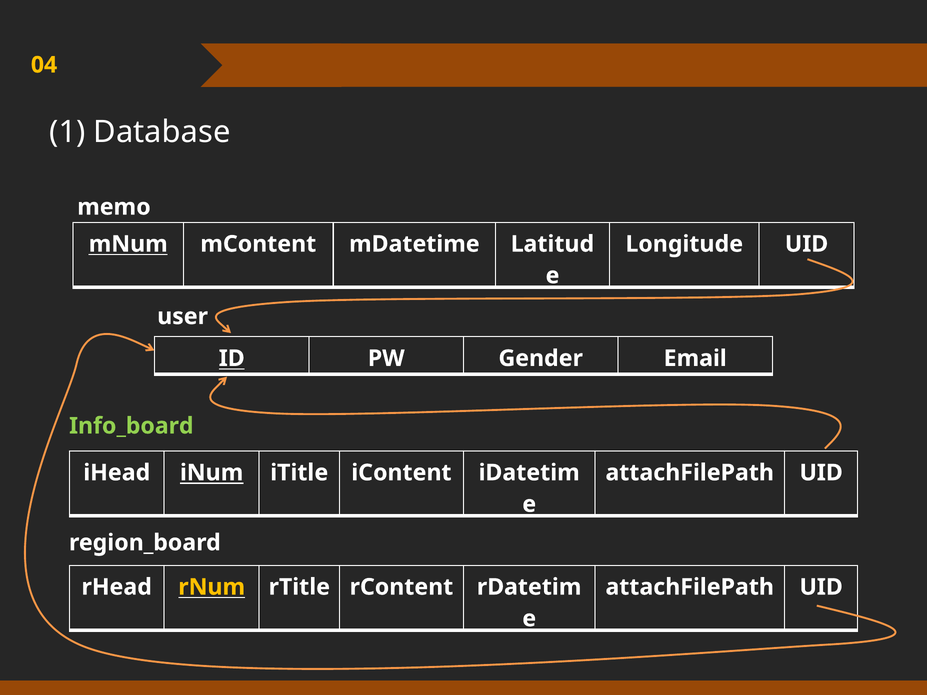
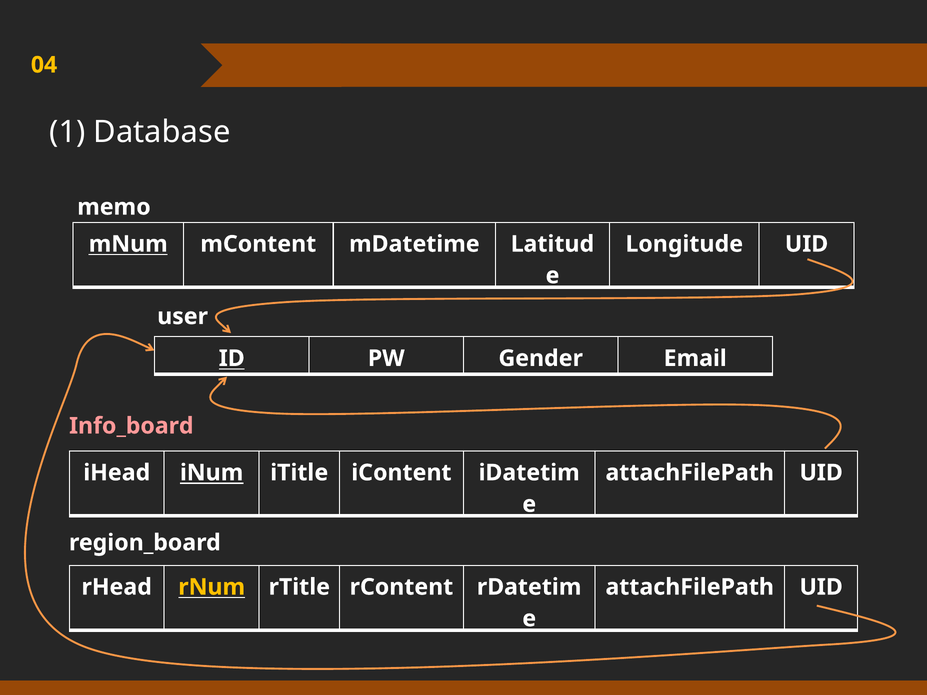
Info_board colour: light green -> pink
